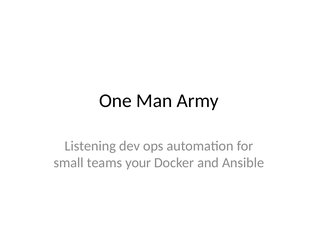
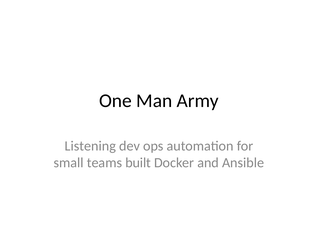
your: your -> built
